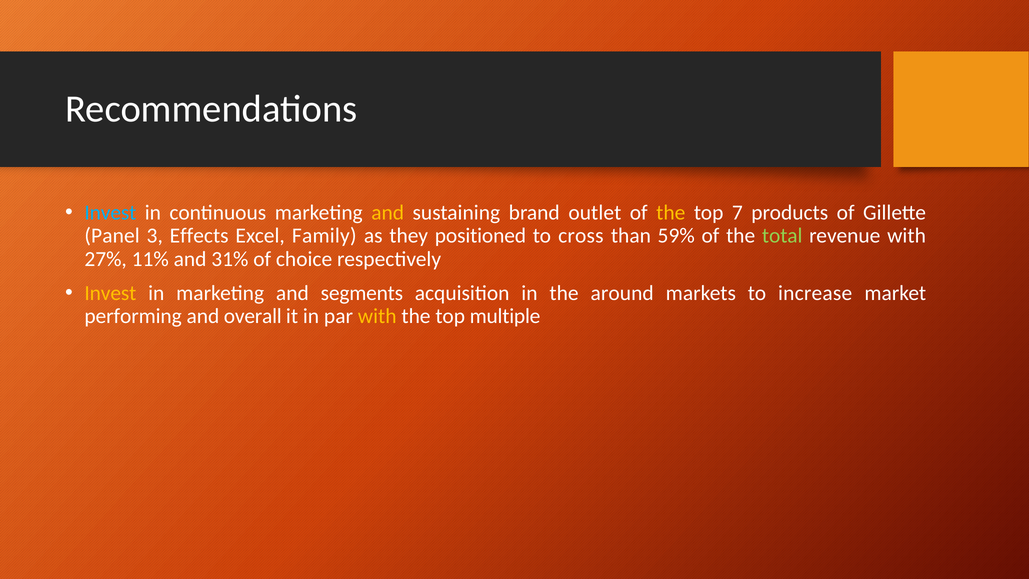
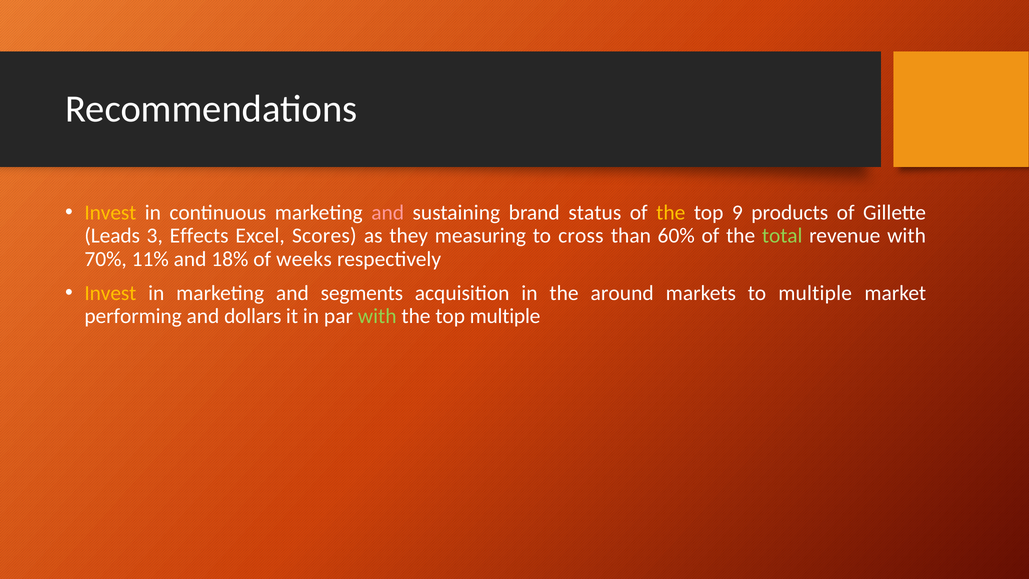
Invest at (110, 213) colour: light blue -> yellow
and at (388, 213) colour: yellow -> pink
outlet: outlet -> status
7: 7 -> 9
Panel: Panel -> Leads
Family: Family -> Scores
positioned: positioned -> measuring
59%: 59% -> 60%
27%: 27% -> 70%
31%: 31% -> 18%
choice: choice -> weeks
to increase: increase -> multiple
overall: overall -> dollars
with at (377, 316) colour: yellow -> light green
